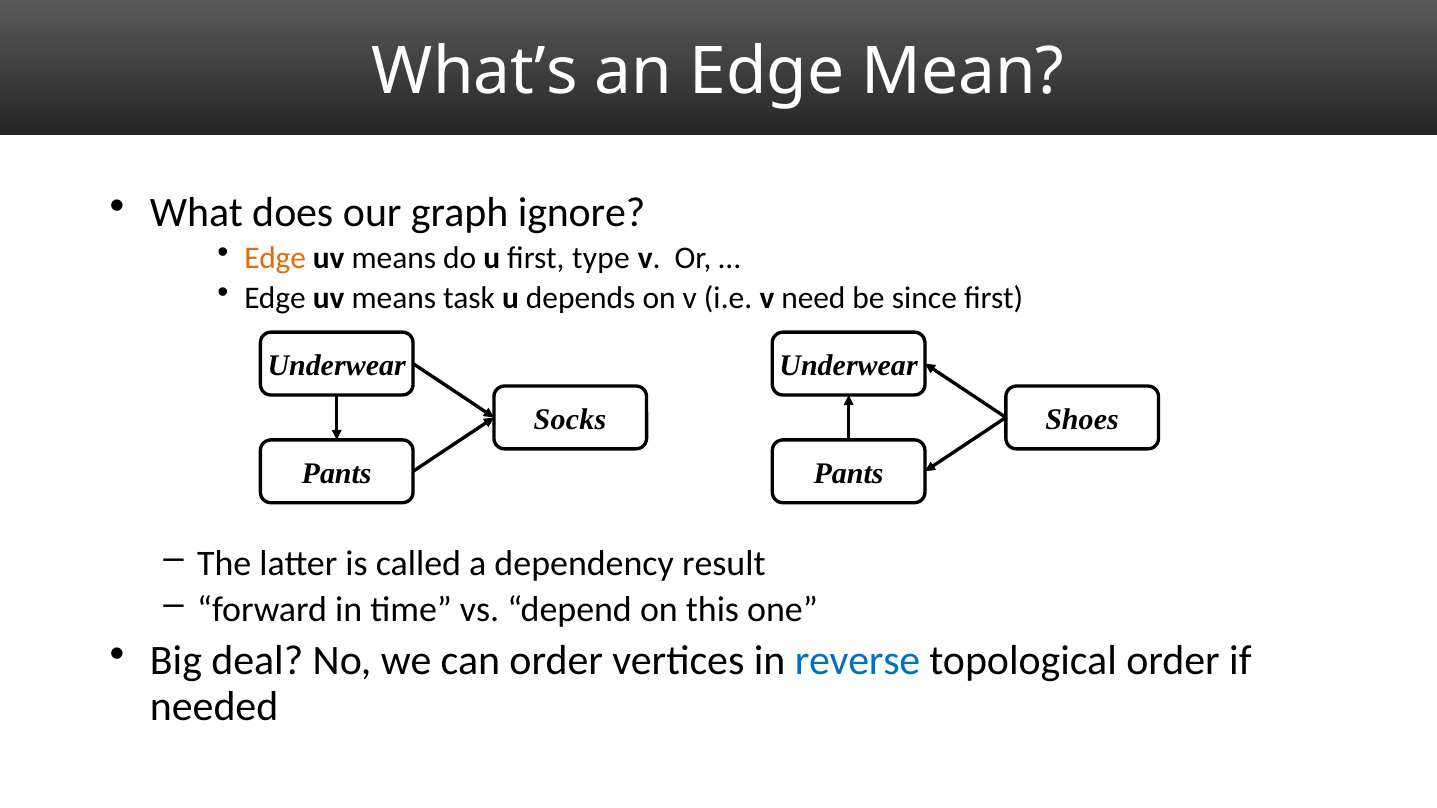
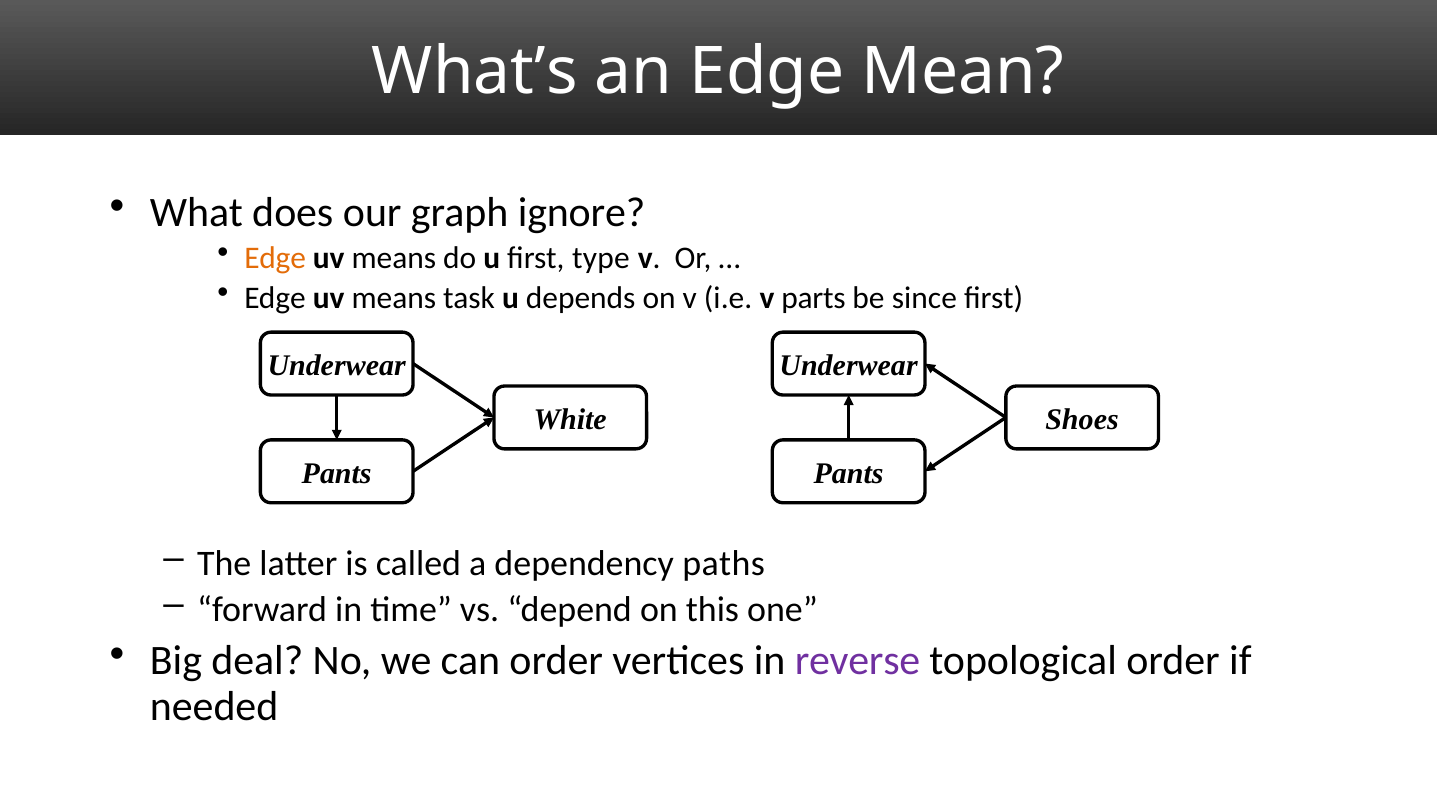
need: need -> parts
Socks: Socks -> White
result: result -> paths
reverse colour: blue -> purple
